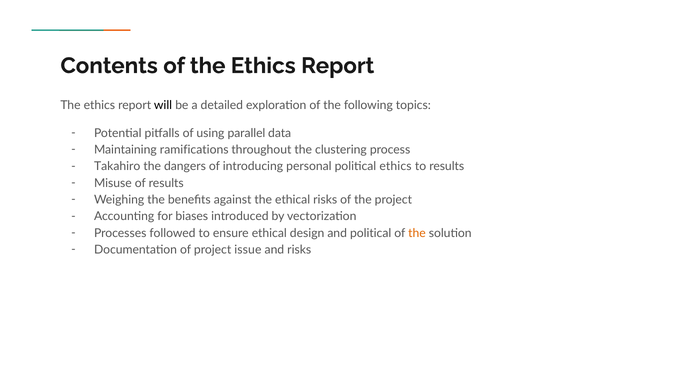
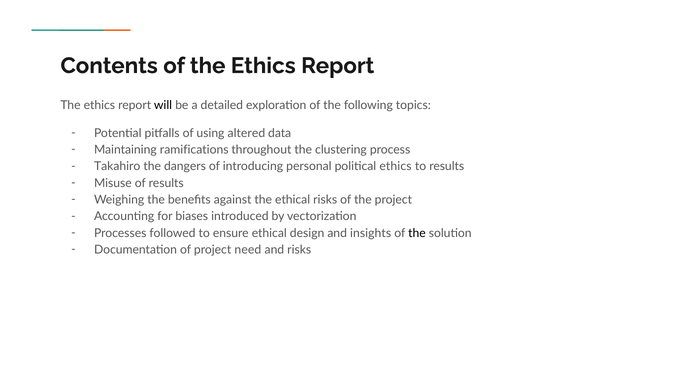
parallel: parallel -> altered
and political: political -> insights
the at (417, 233) colour: orange -> black
issue: issue -> need
